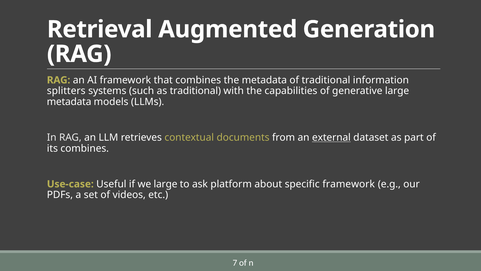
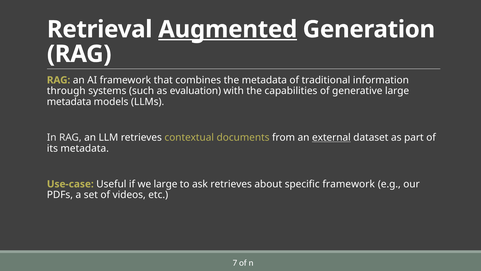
Augmented underline: none -> present
splitters: splitters -> through
as traditional: traditional -> evaluation
its combines: combines -> metadata
ask platform: platform -> retrieves
